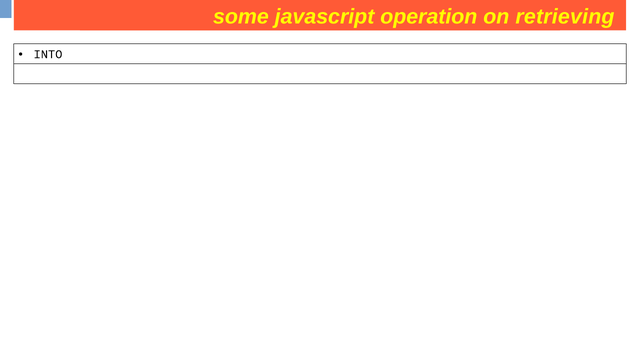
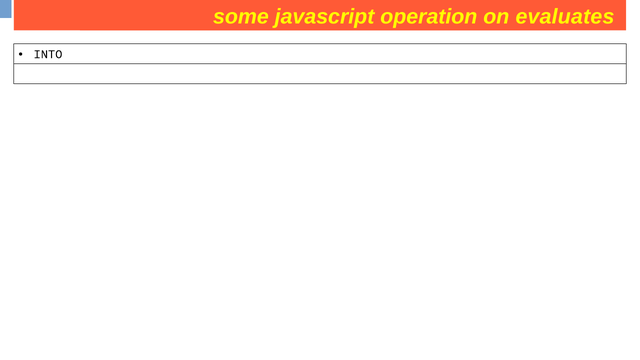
retrieving: retrieving -> evaluates
